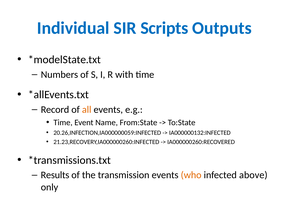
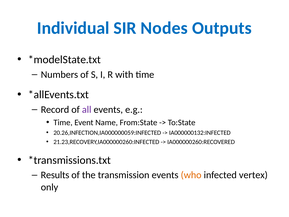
Scripts: Scripts -> Nodes
all colour: orange -> purple
above: above -> vertex
